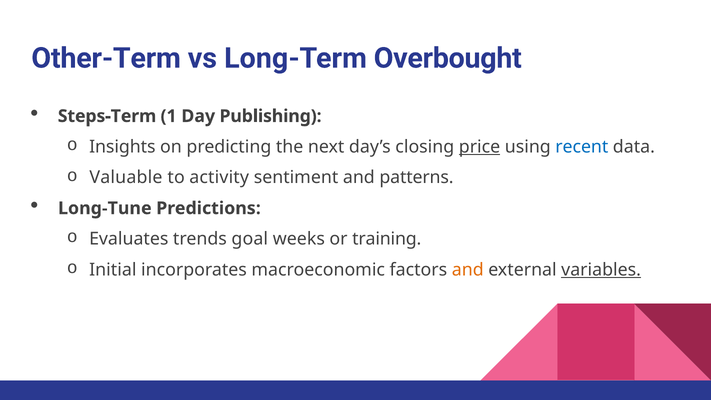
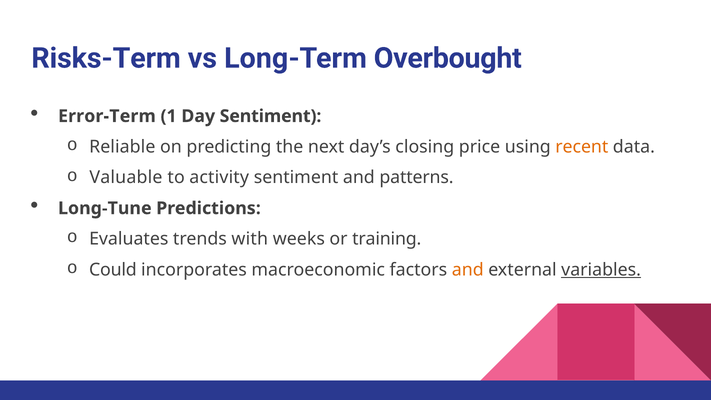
Other-Term: Other-Term -> Risks-Term
Steps-Term: Steps-Term -> Error-Term
Day Publishing: Publishing -> Sentiment
Insights: Insights -> Reliable
price underline: present -> none
recent colour: blue -> orange
goal: goal -> with
Initial: Initial -> Could
